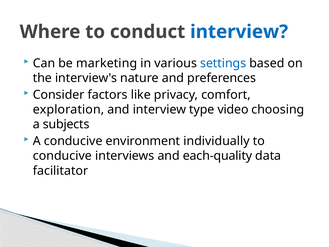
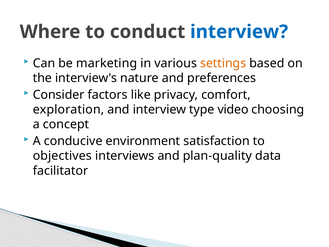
settings colour: blue -> orange
subjects: subjects -> concept
individually: individually -> satisfaction
conducive at (62, 156): conducive -> objectives
each-quality: each-quality -> plan-quality
